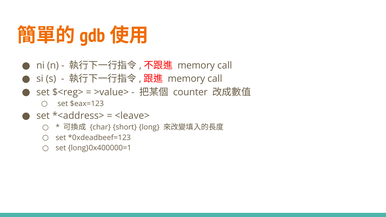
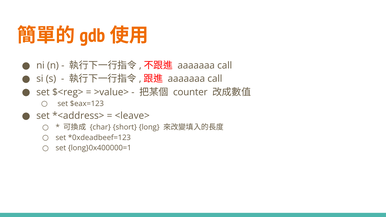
memory at (196, 66): memory -> aaaaaaa
memory at (186, 79): memory -> aaaaaaa
